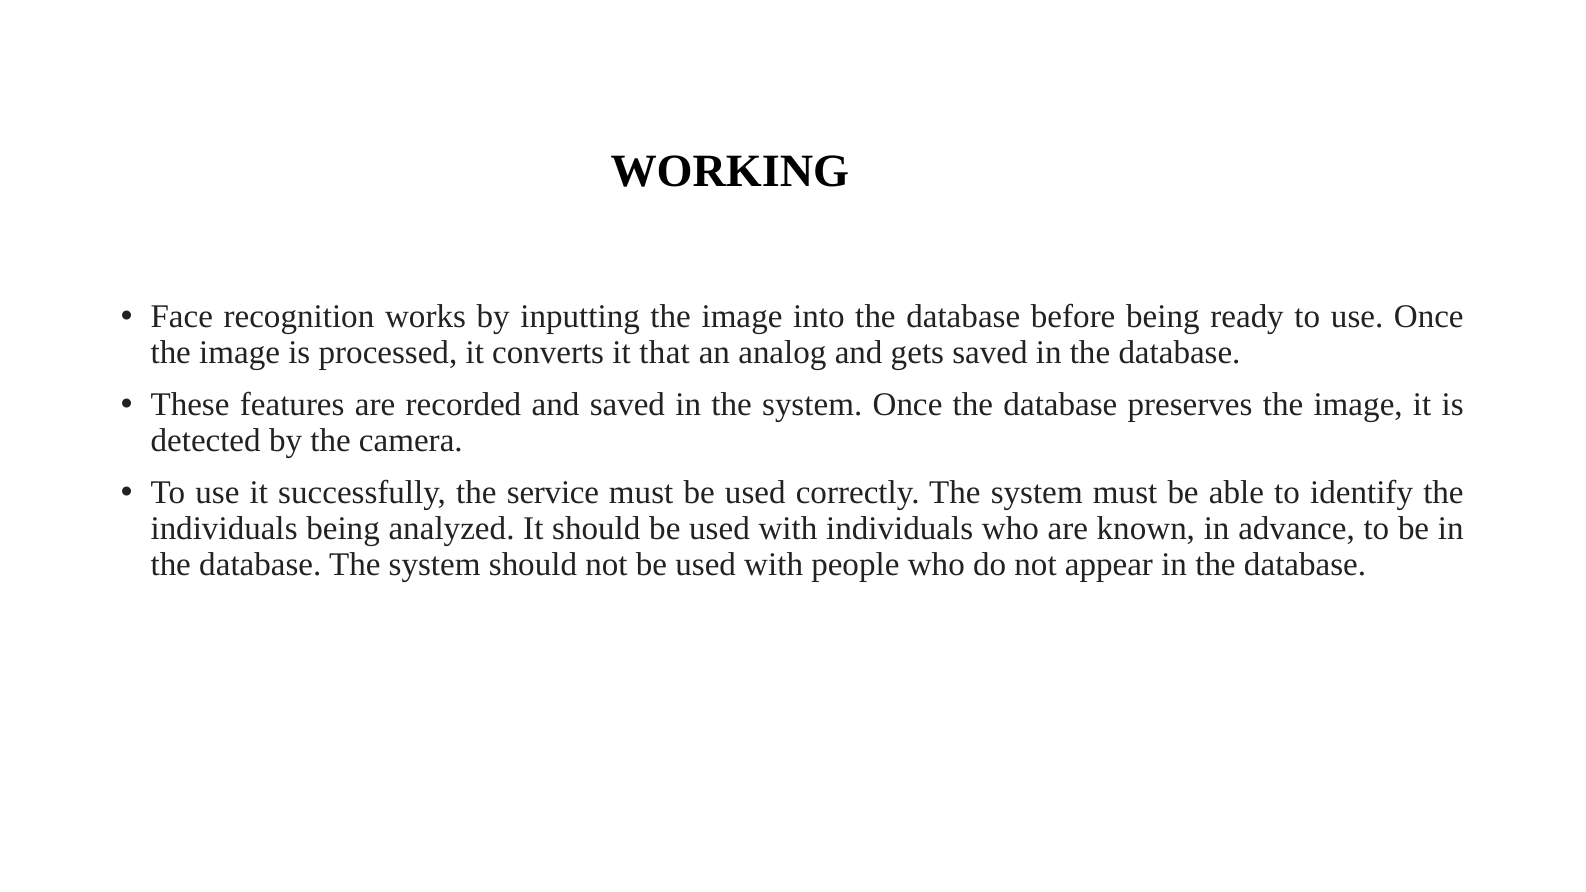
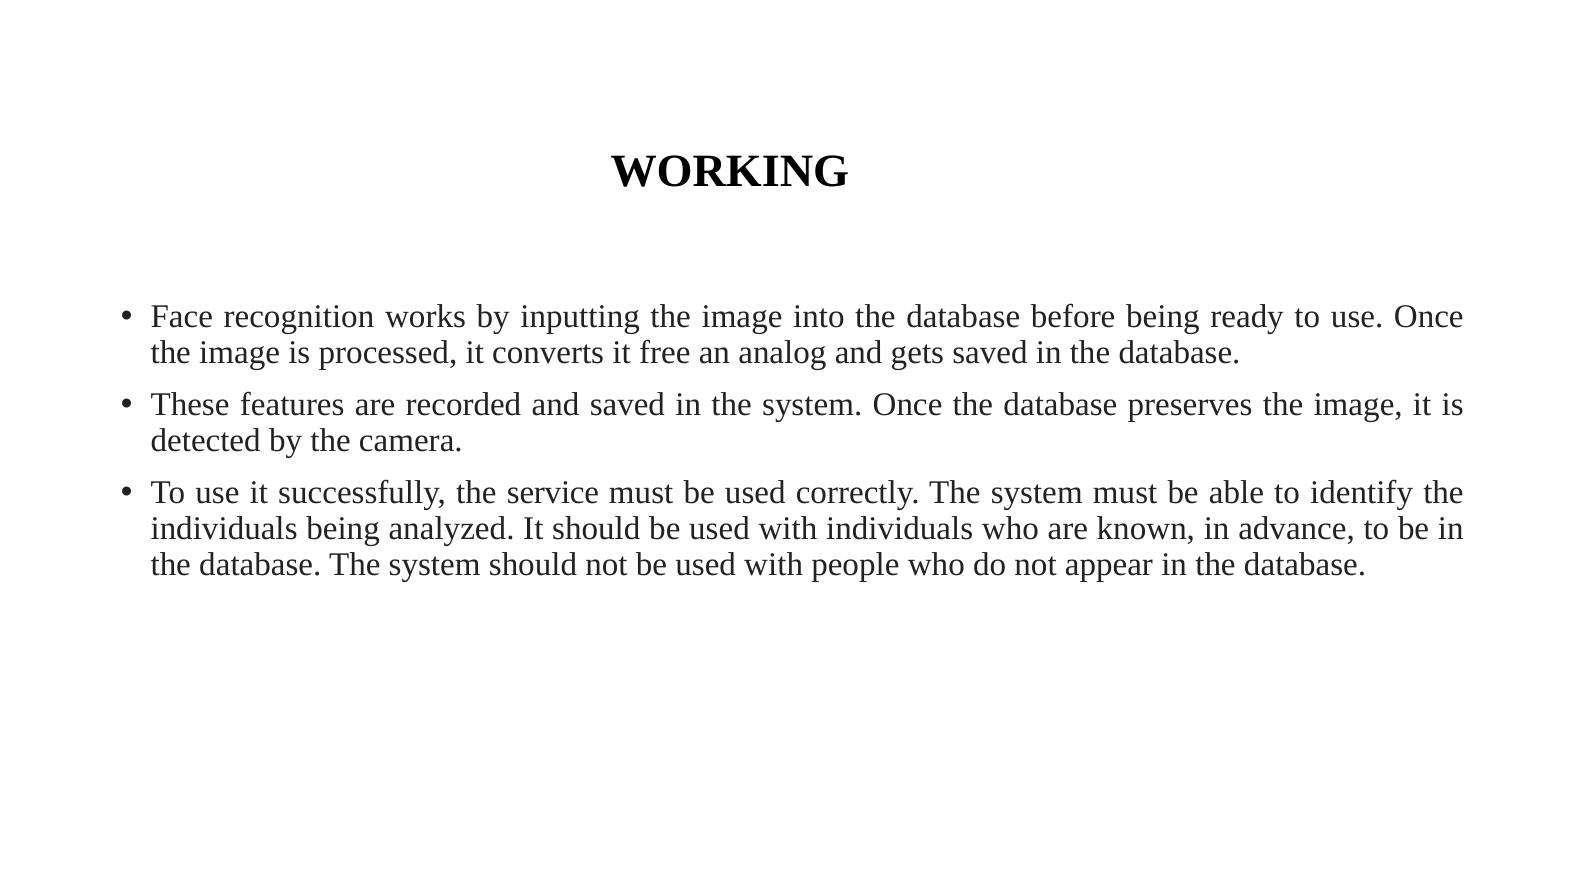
that: that -> free
